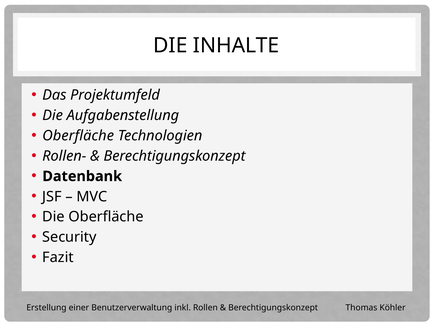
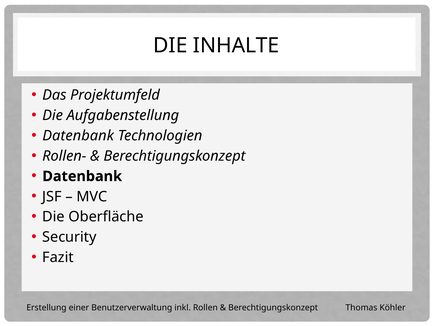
Oberfläche at (78, 136): Oberfläche -> Datenbank
